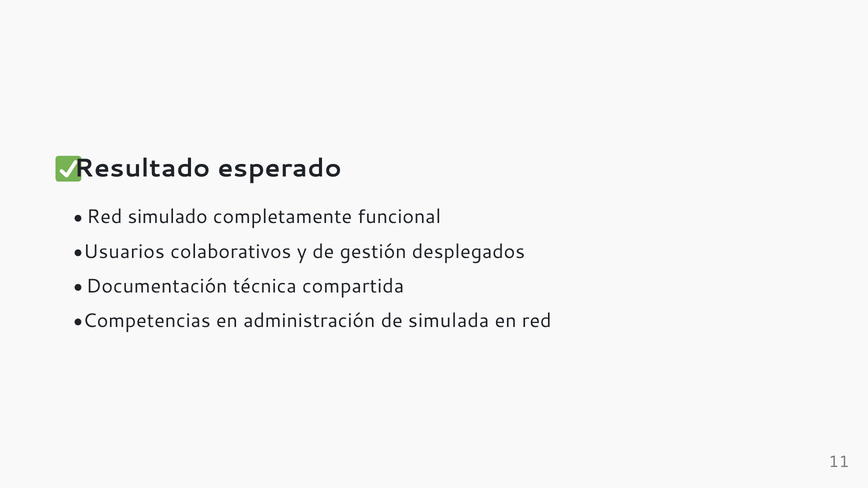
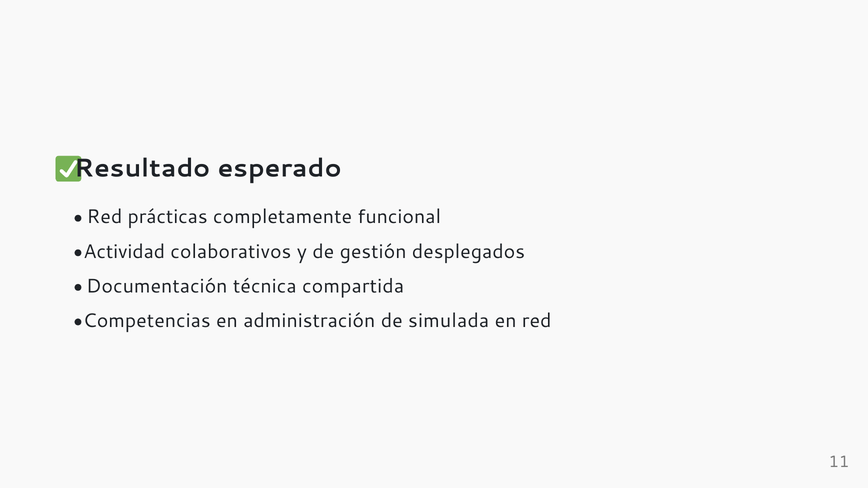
simulado: simulado -> prácticas
Usuarios: Usuarios -> Actividad
